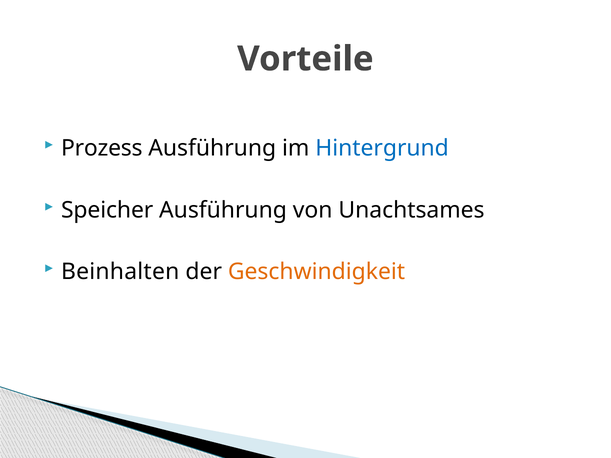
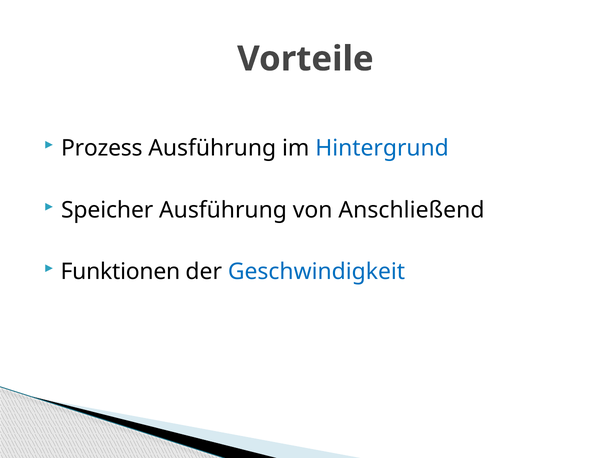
Unachtsames: Unachtsames -> Anschließend
Beinhalten: Beinhalten -> Funktionen
Geschwindigkeit colour: orange -> blue
